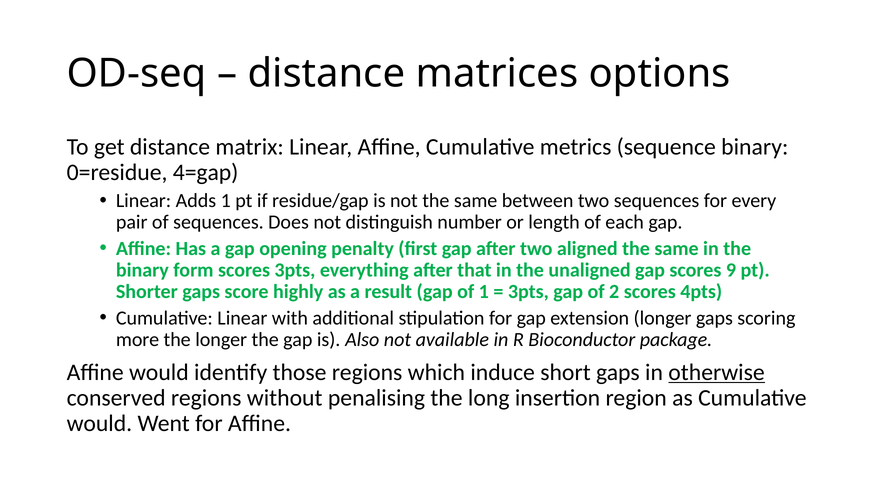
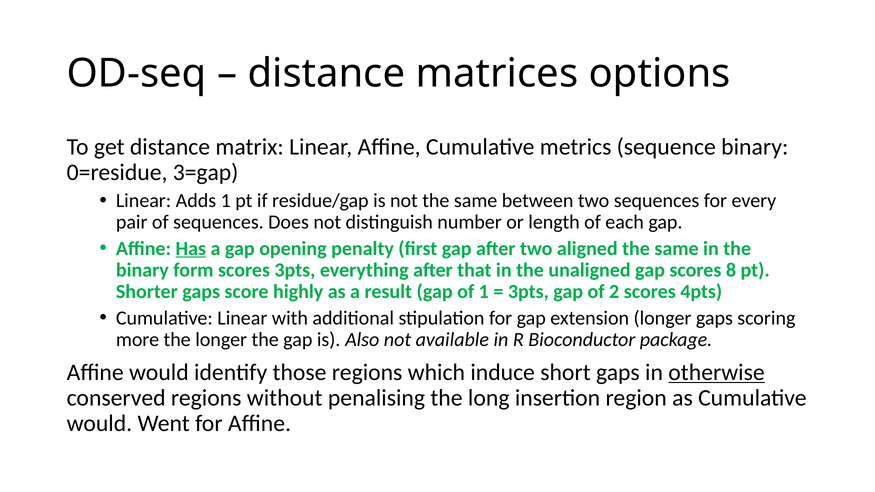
4=gap: 4=gap -> 3=gap
Has underline: none -> present
9: 9 -> 8
